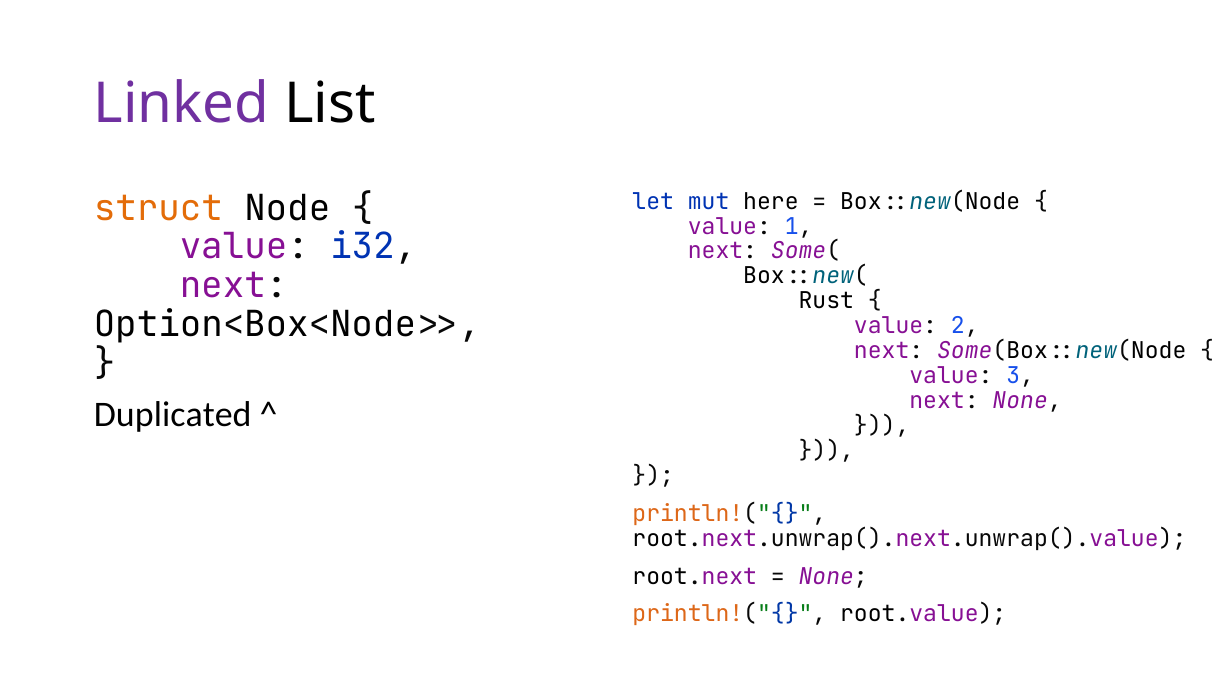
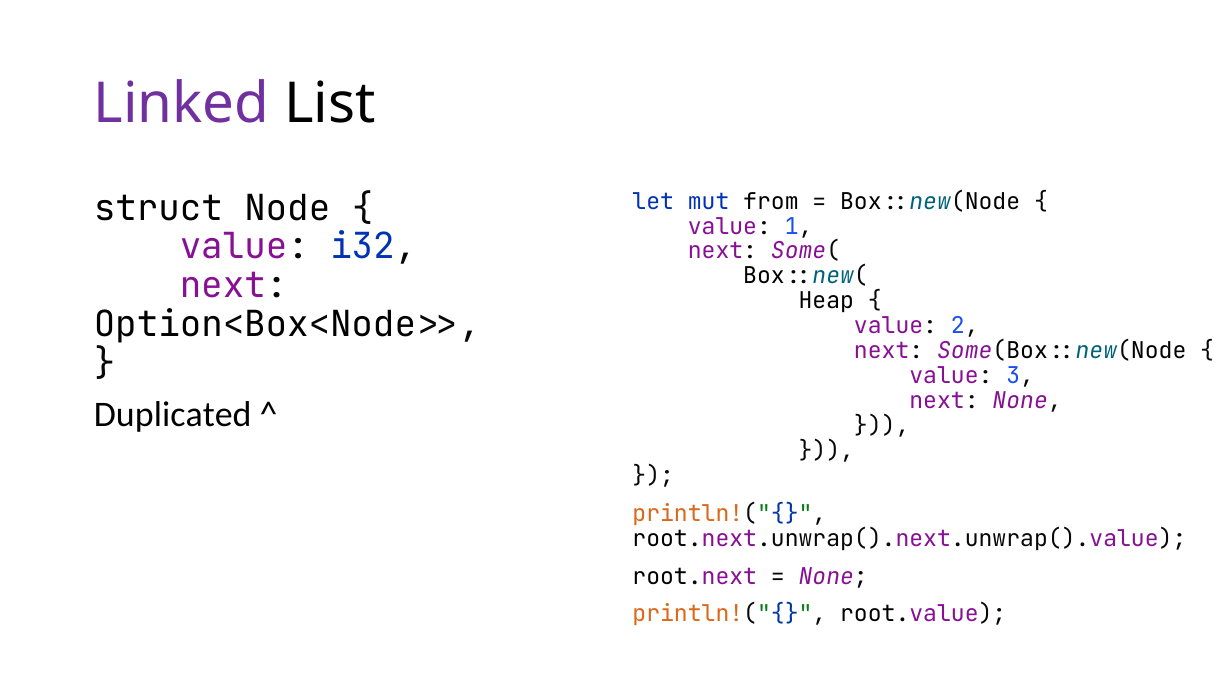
here: here -> from
struct colour: orange -> black
Rust: Rust -> Heap
